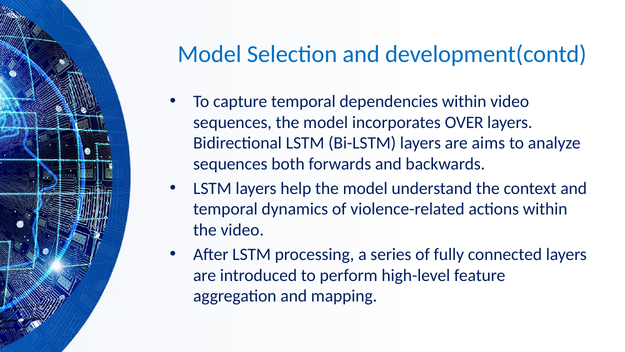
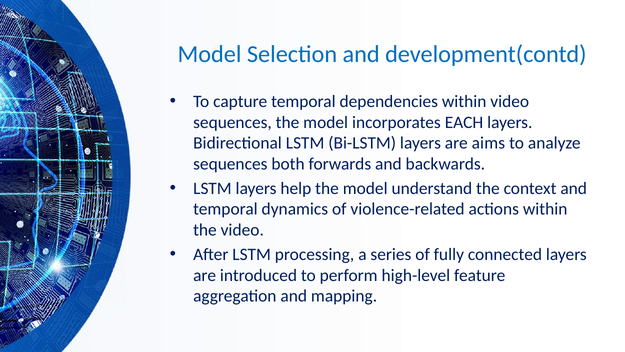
OVER: OVER -> EACH
